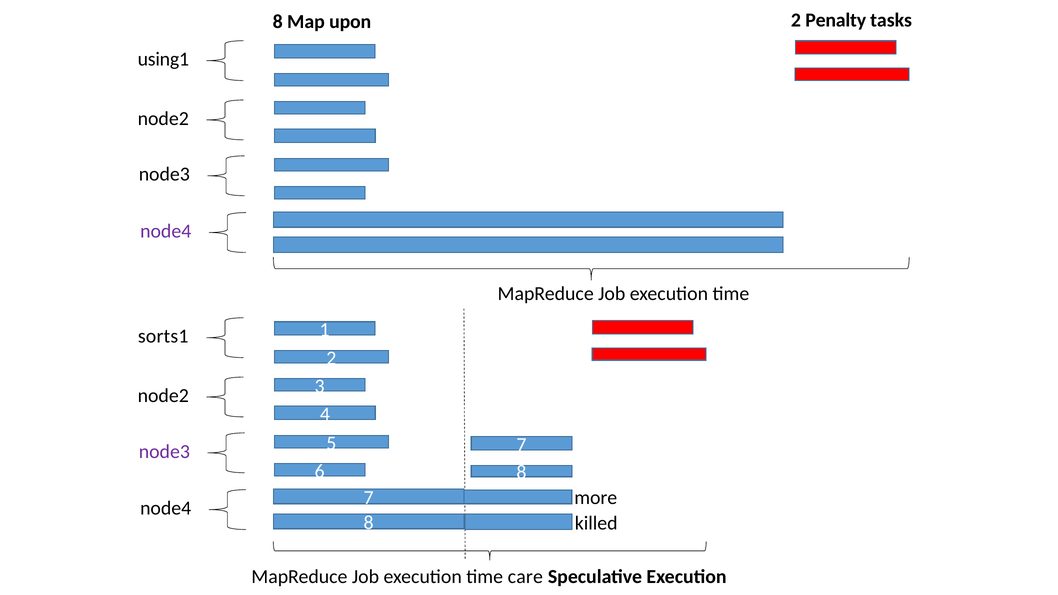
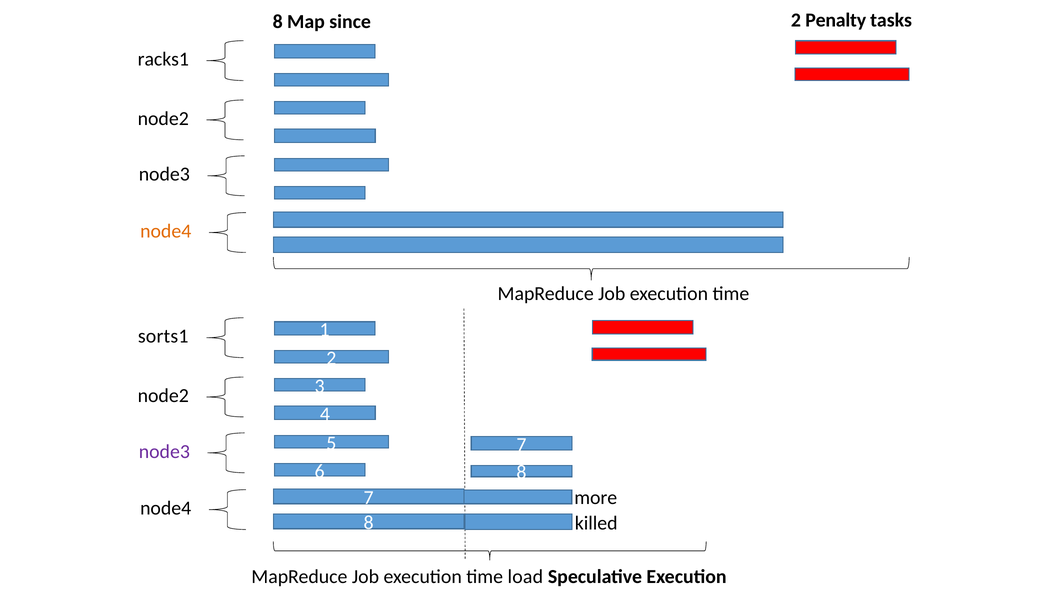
upon: upon -> since
using1: using1 -> racks1
node4 at (166, 231) colour: purple -> orange
care: care -> load
